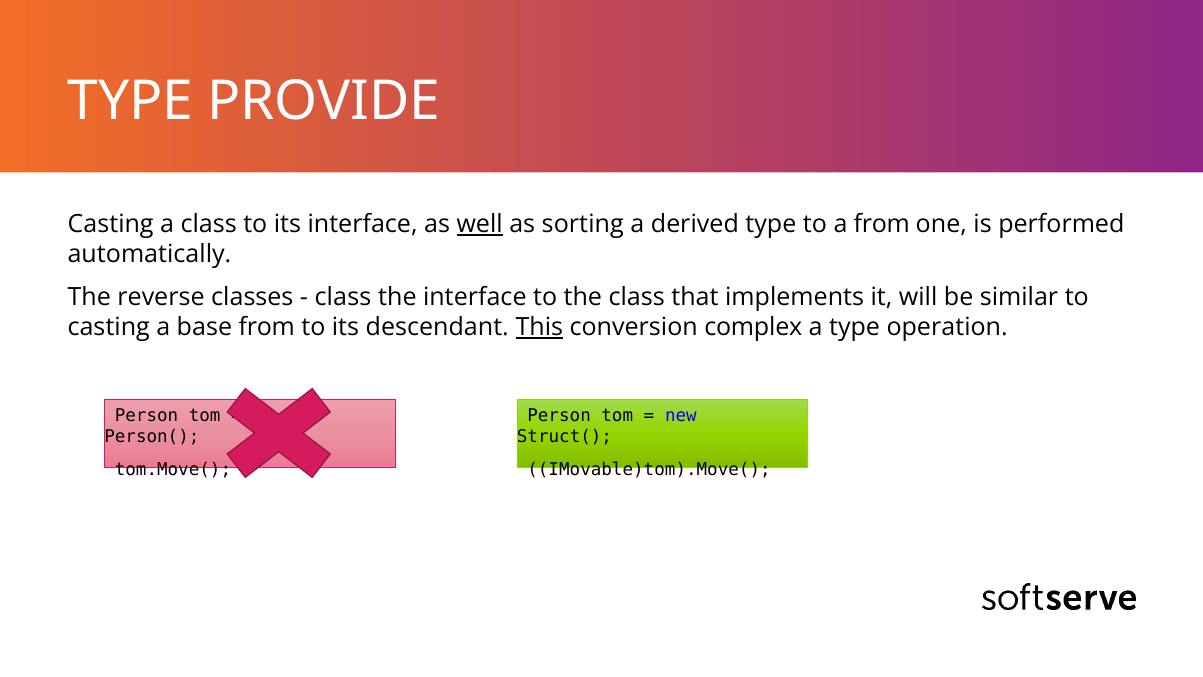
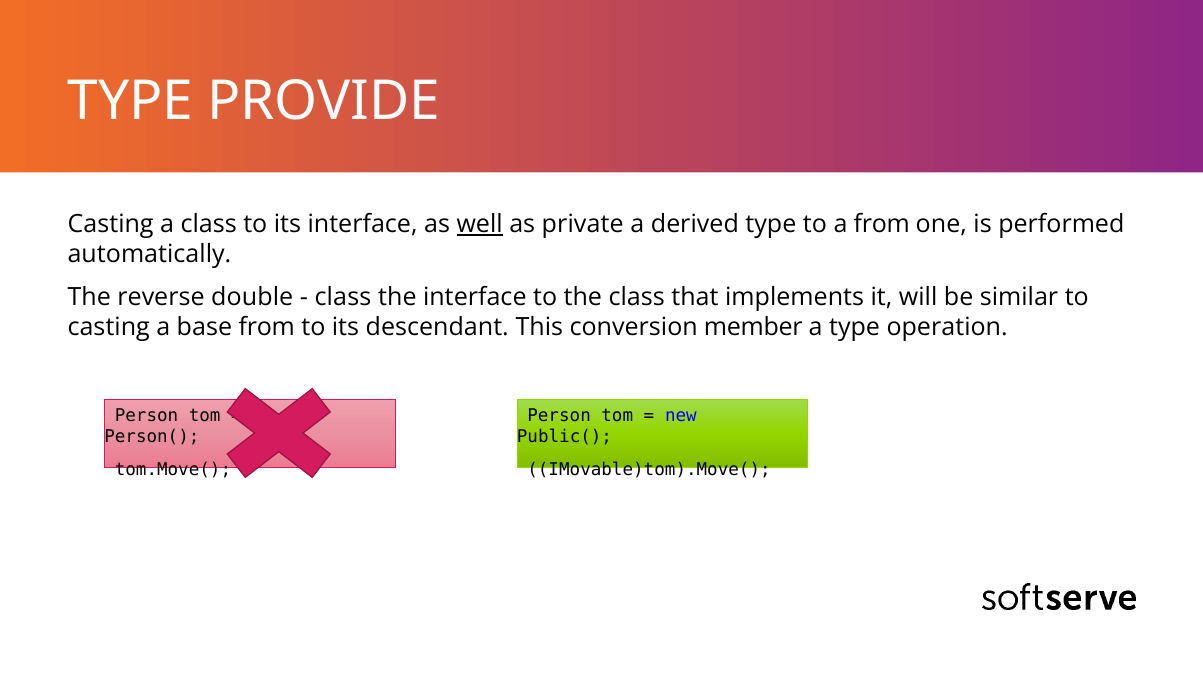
sorting: sorting -> private
classes: classes -> double
This underline: present -> none
complex: complex -> member
Struct(: Struct( -> Public(
